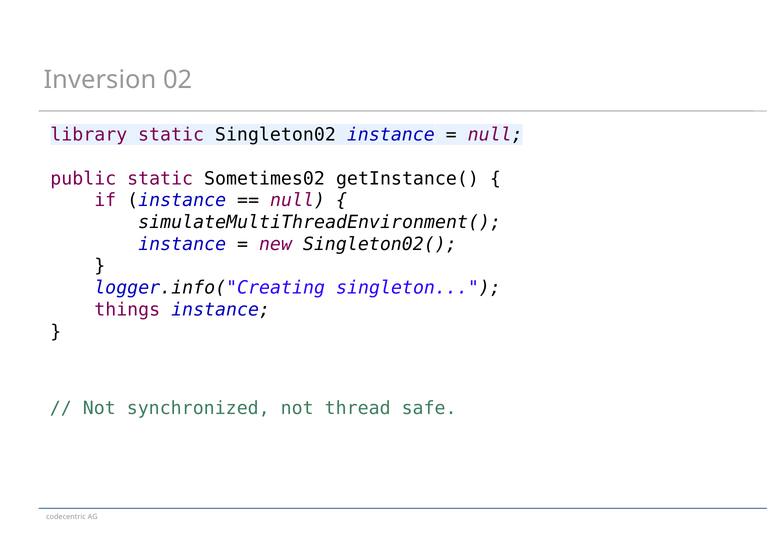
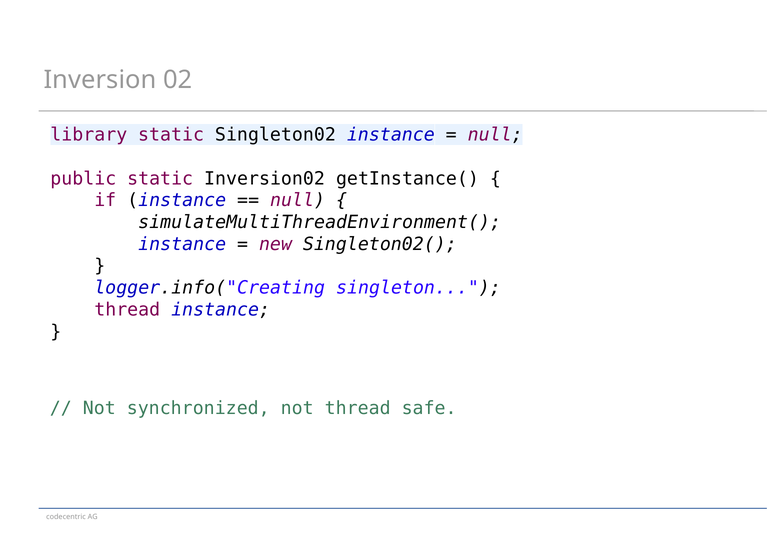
Sometimes02: Sometimes02 -> Inversion02
things at (127, 310): things -> thread
